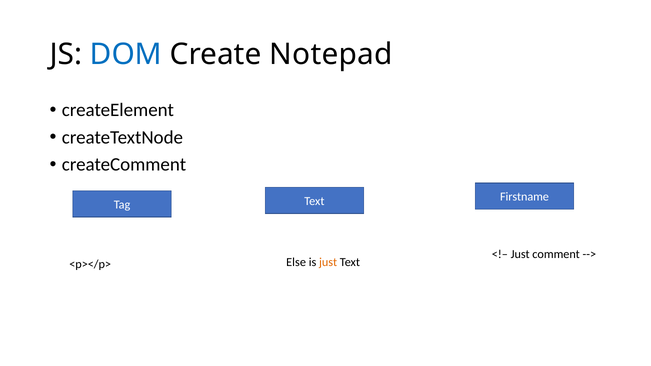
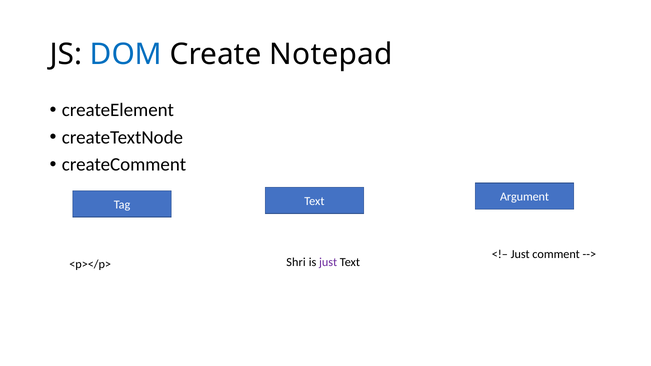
Firstname: Firstname -> Argument
Else: Else -> Shri
just at (328, 263) colour: orange -> purple
